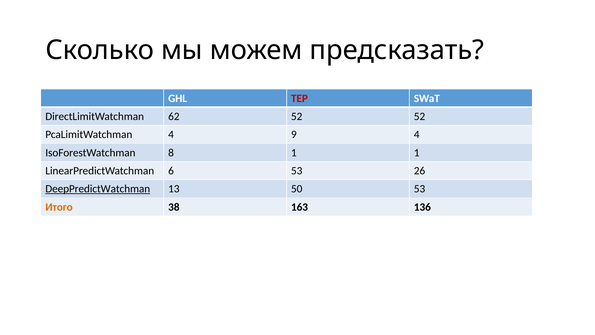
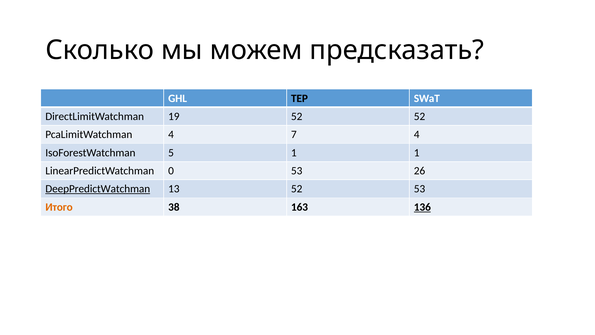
TEP colour: red -> black
62: 62 -> 19
9: 9 -> 7
8: 8 -> 5
6: 6 -> 0
13 50: 50 -> 52
136 underline: none -> present
